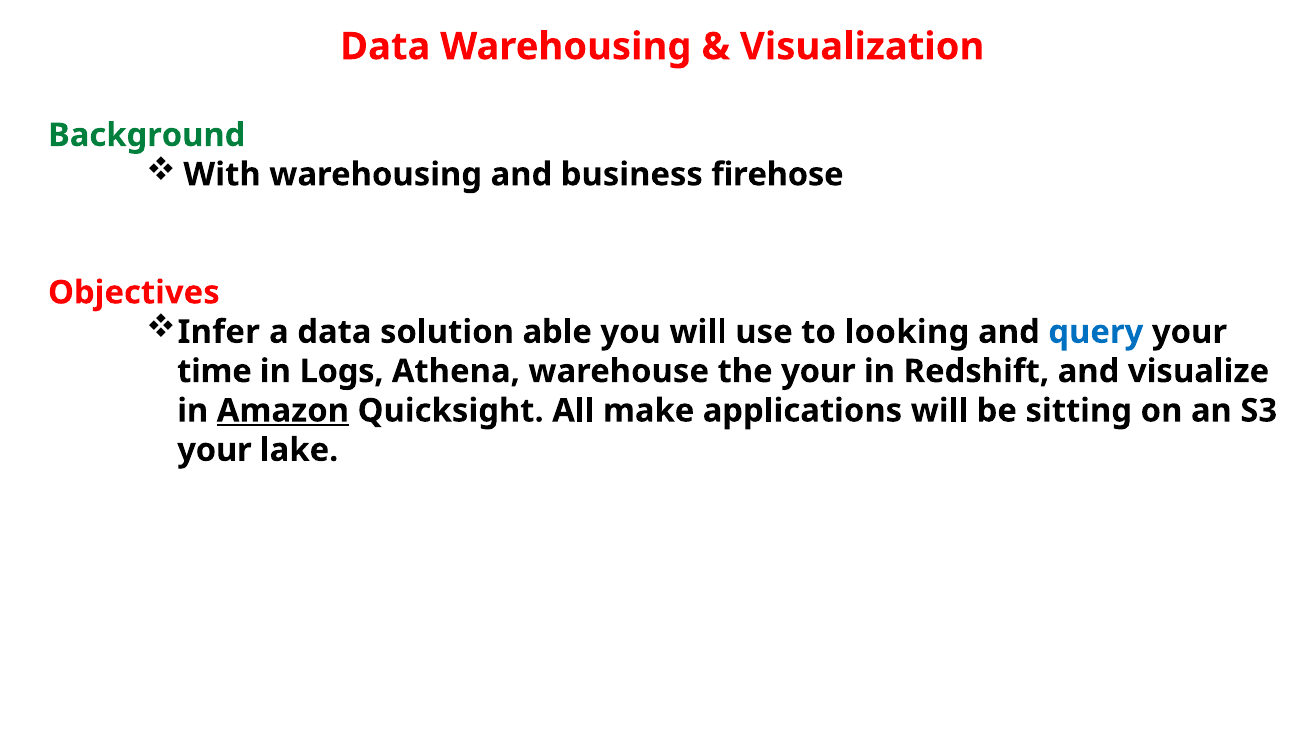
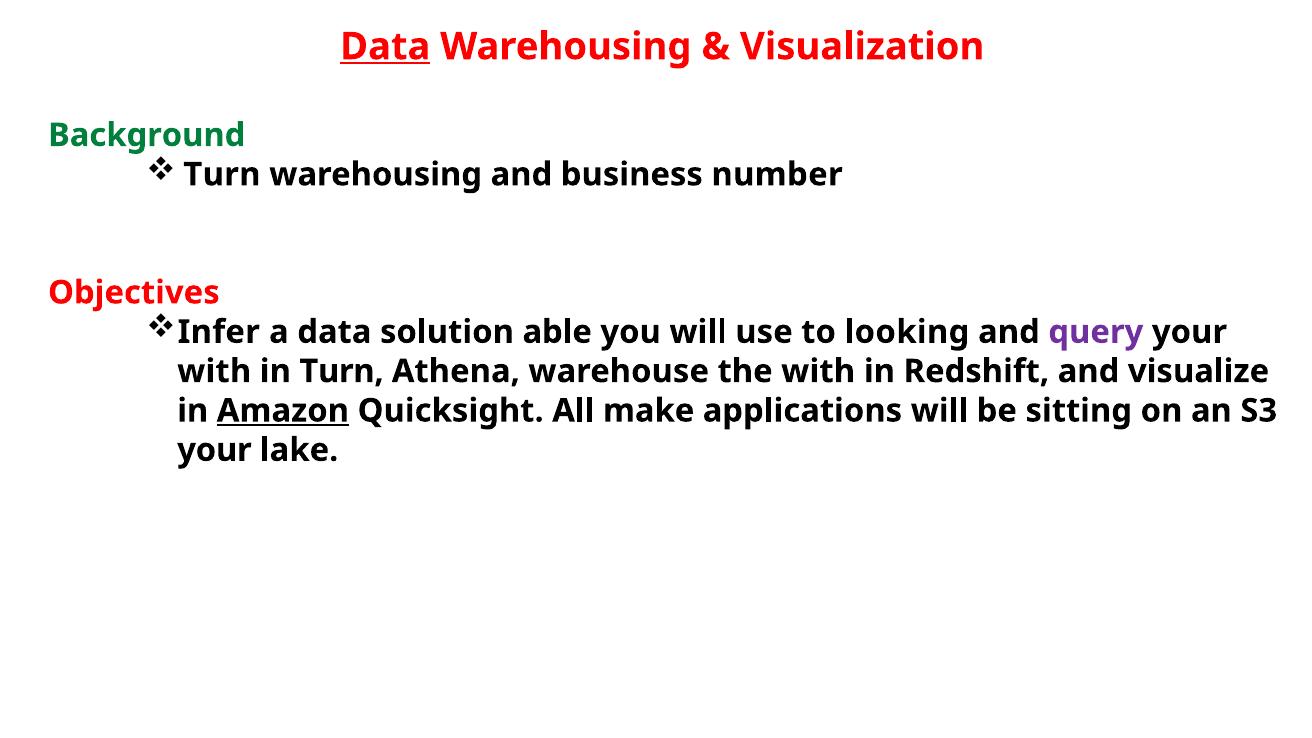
Data at (385, 47) underline: none -> present
With at (222, 175): With -> Turn
firehose: firehose -> number
query colour: blue -> purple
time at (214, 371): time -> with
in Logs: Logs -> Turn
the your: your -> with
